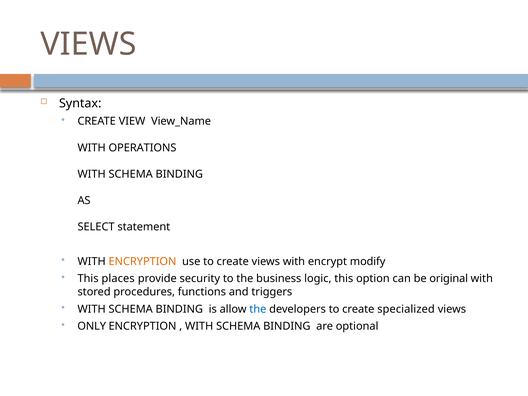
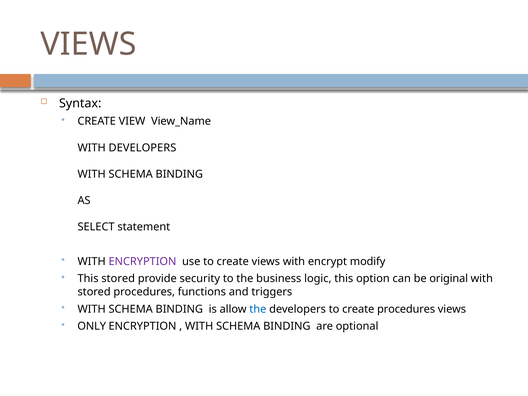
WITH OPERATIONS: OPERATIONS -> DEVELOPERS
ENCRYPTION at (142, 261) colour: orange -> purple
This places: places -> stored
create specialized: specialized -> procedures
